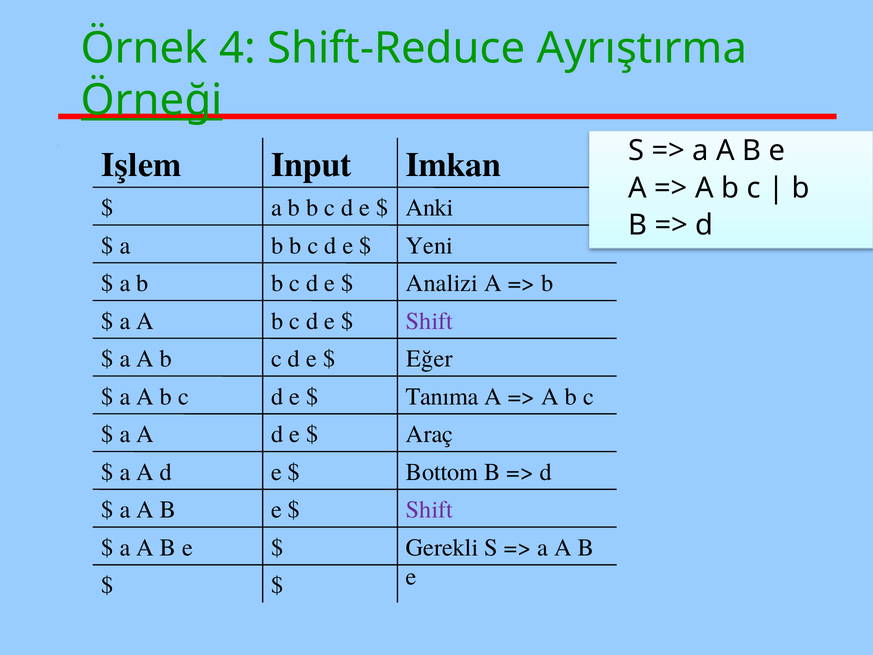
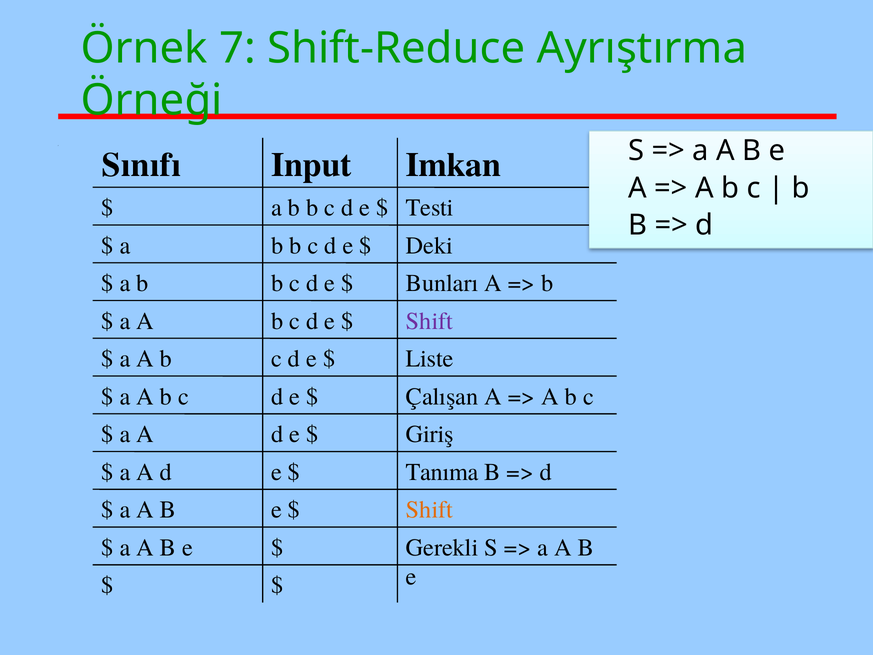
4: 4 -> 7
Örneği underline: present -> none
Işlem: Işlem -> Sınıfı
Anki: Anki -> Testi
Yeni: Yeni -> Deki
Analizi: Analizi -> Bunları
Eğer: Eğer -> Liste
Tanıma: Tanıma -> Çalışan
Araç: Araç -> Giriş
Bottom: Bottom -> Tanıma
Shift at (430, 510) colour: purple -> orange
